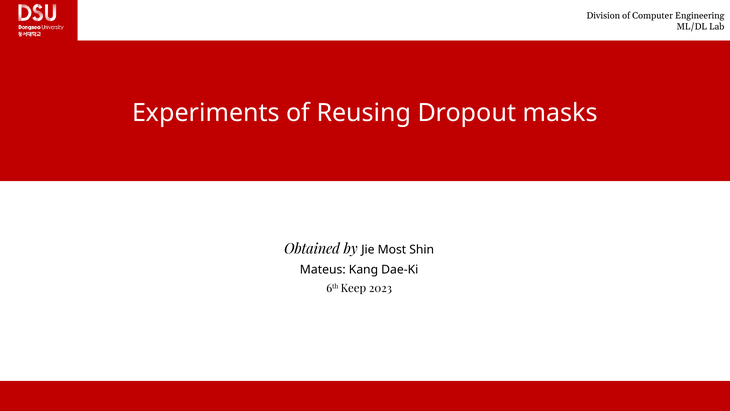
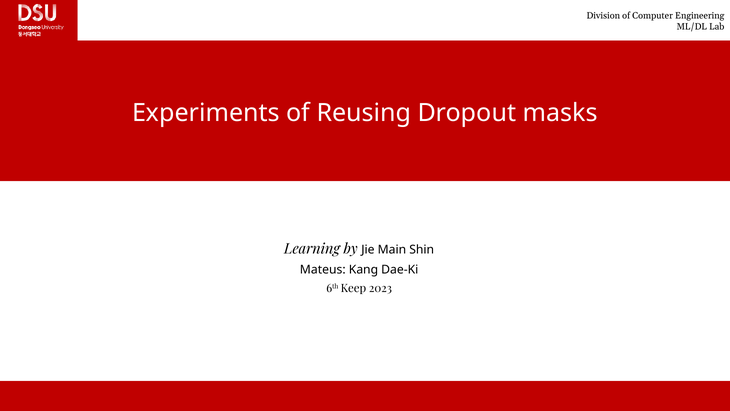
Obtained: Obtained -> Learning
Most: Most -> Main
